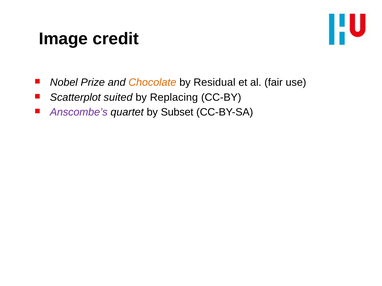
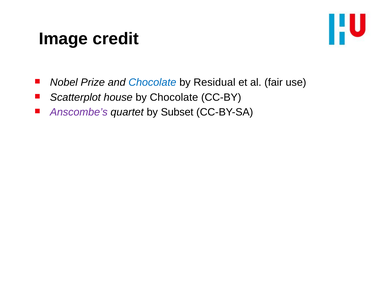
Chocolate at (152, 83) colour: orange -> blue
suited: suited -> house
by Replacing: Replacing -> Chocolate
